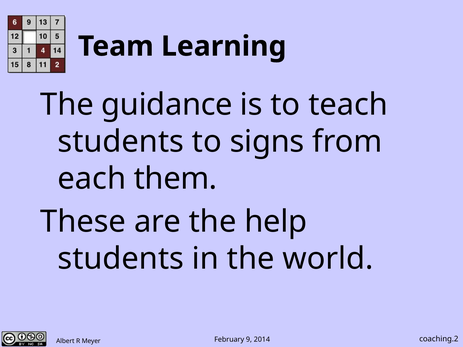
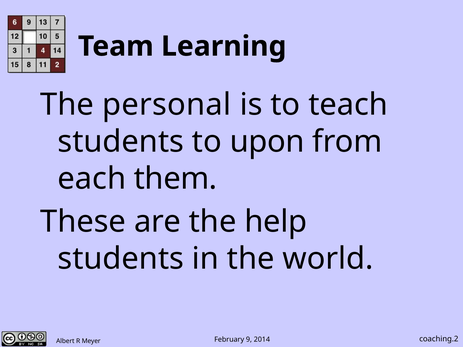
guidance: guidance -> personal
signs: signs -> upon
